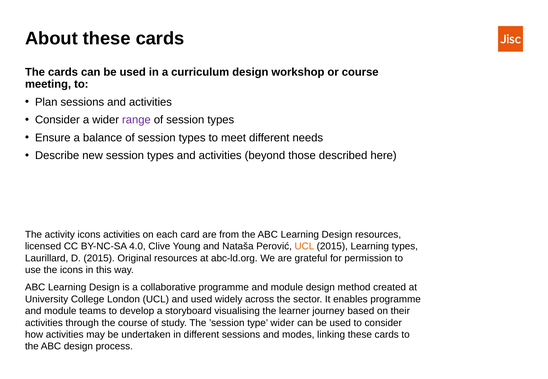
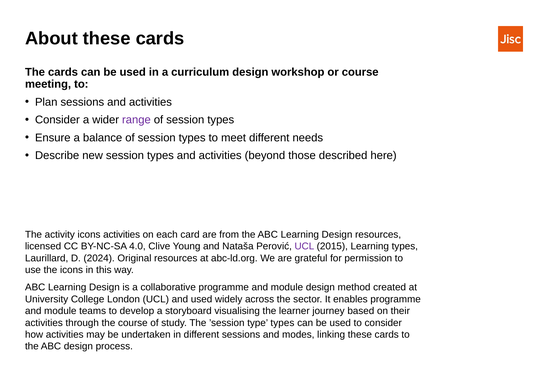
UCL at (304, 247) colour: orange -> purple
D 2015: 2015 -> 2024
type wider: wider -> types
